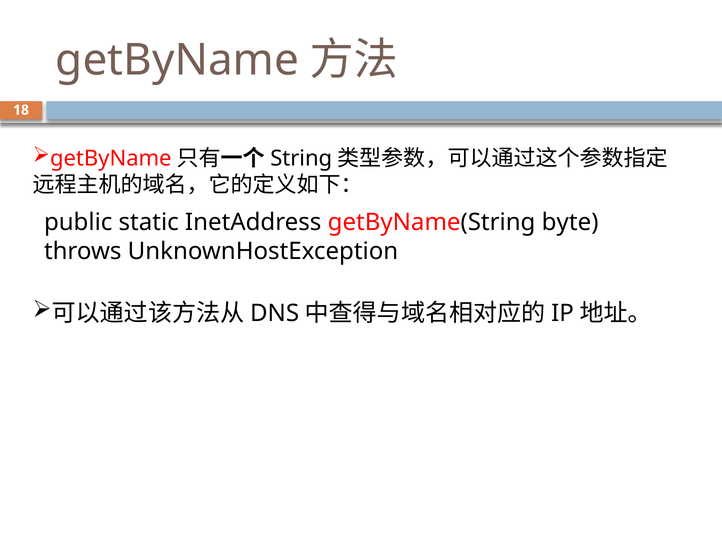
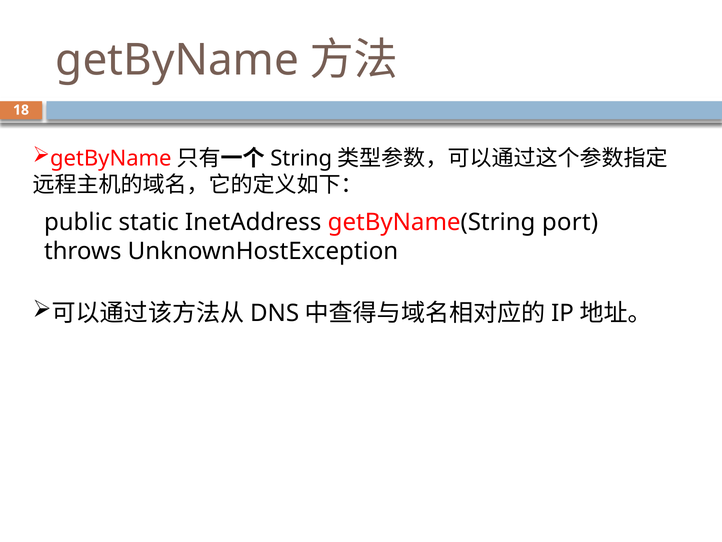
byte: byte -> port
